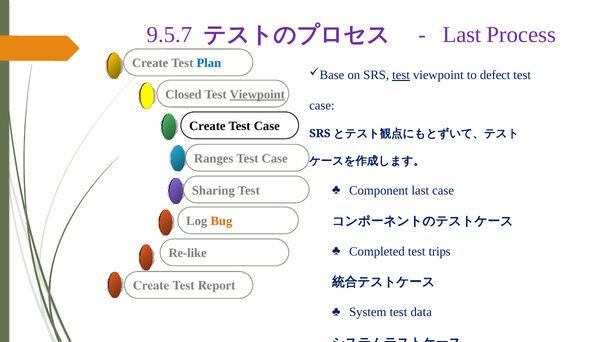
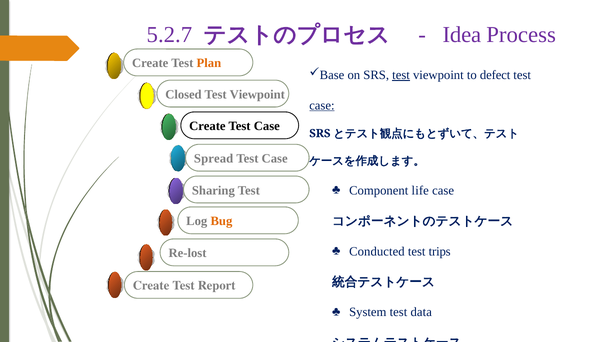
9.5.7: 9.5.7 -> 5.2.7
Last at (462, 35): Last -> Idea
Plan colour: blue -> orange
Viewpoint at (257, 94) underline: present -> none
case at (322, 105) underline: none -> present
Ranges: Ranges -> Spread
Component last: last -> life
Completed: Completed -> Conducted
Re-like: Re-like -> Re-lost
